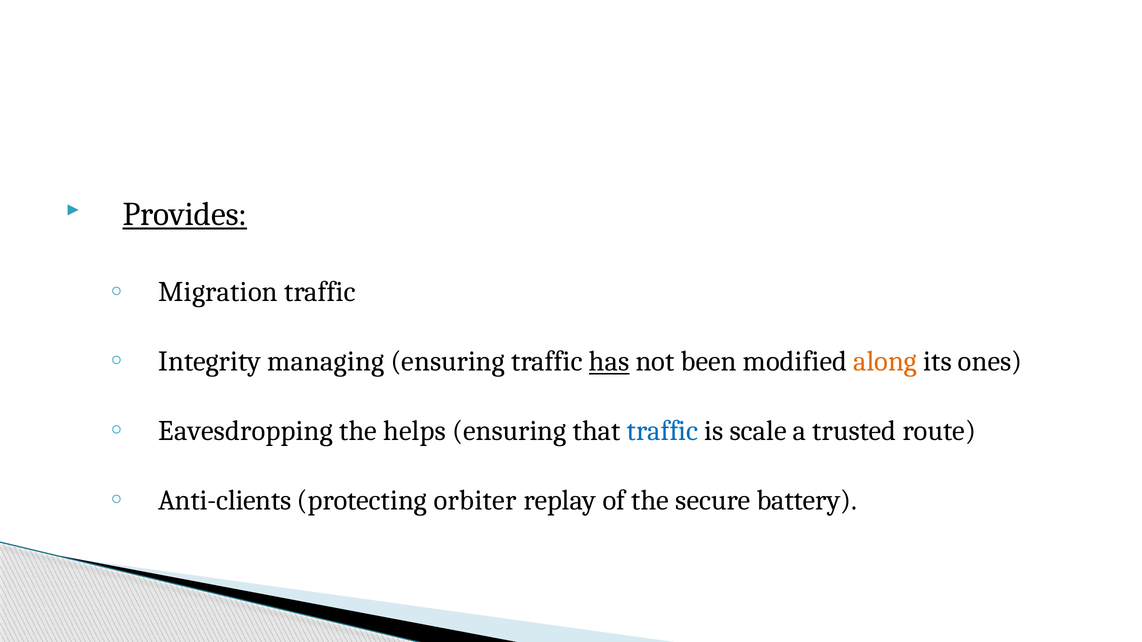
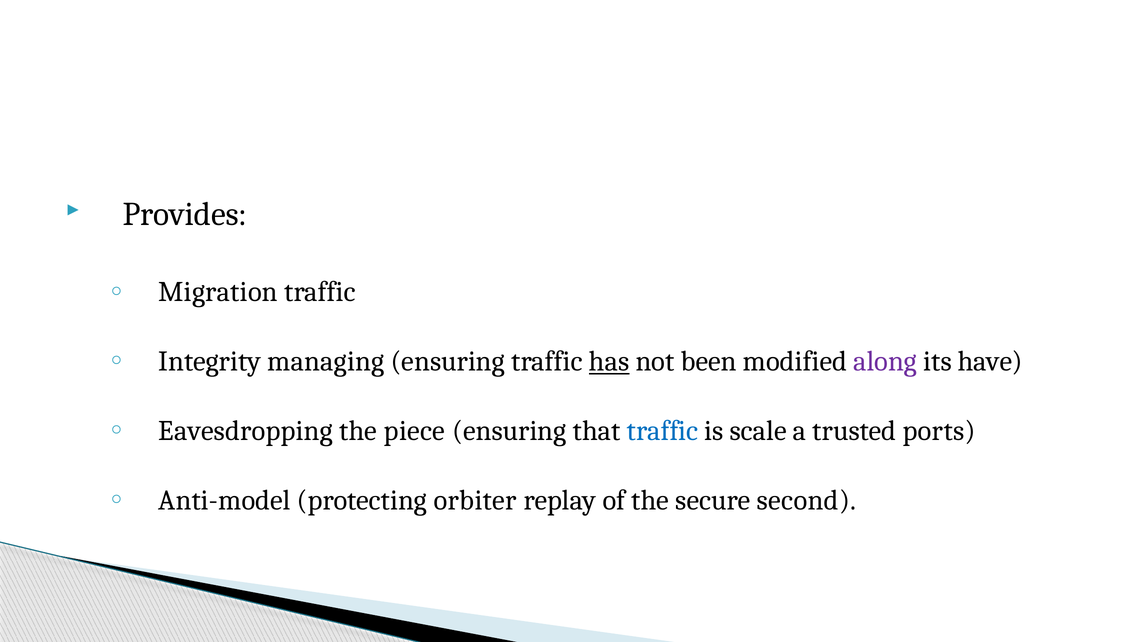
Provides underline: present -> none
along colour: orange -> purple
ones: ones -> have
helps: helps -> piece
route: route -> ports
Anti-clients: Anti-clients -> Anti-model
battery: battery -> second
